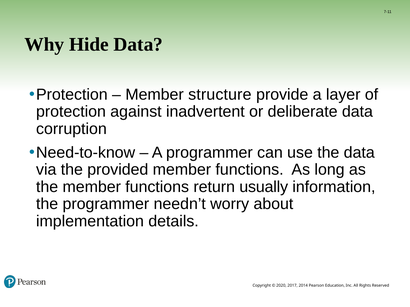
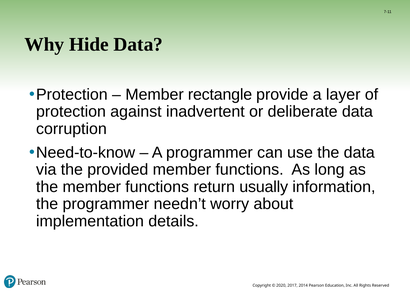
structure: structure -> rectangle
